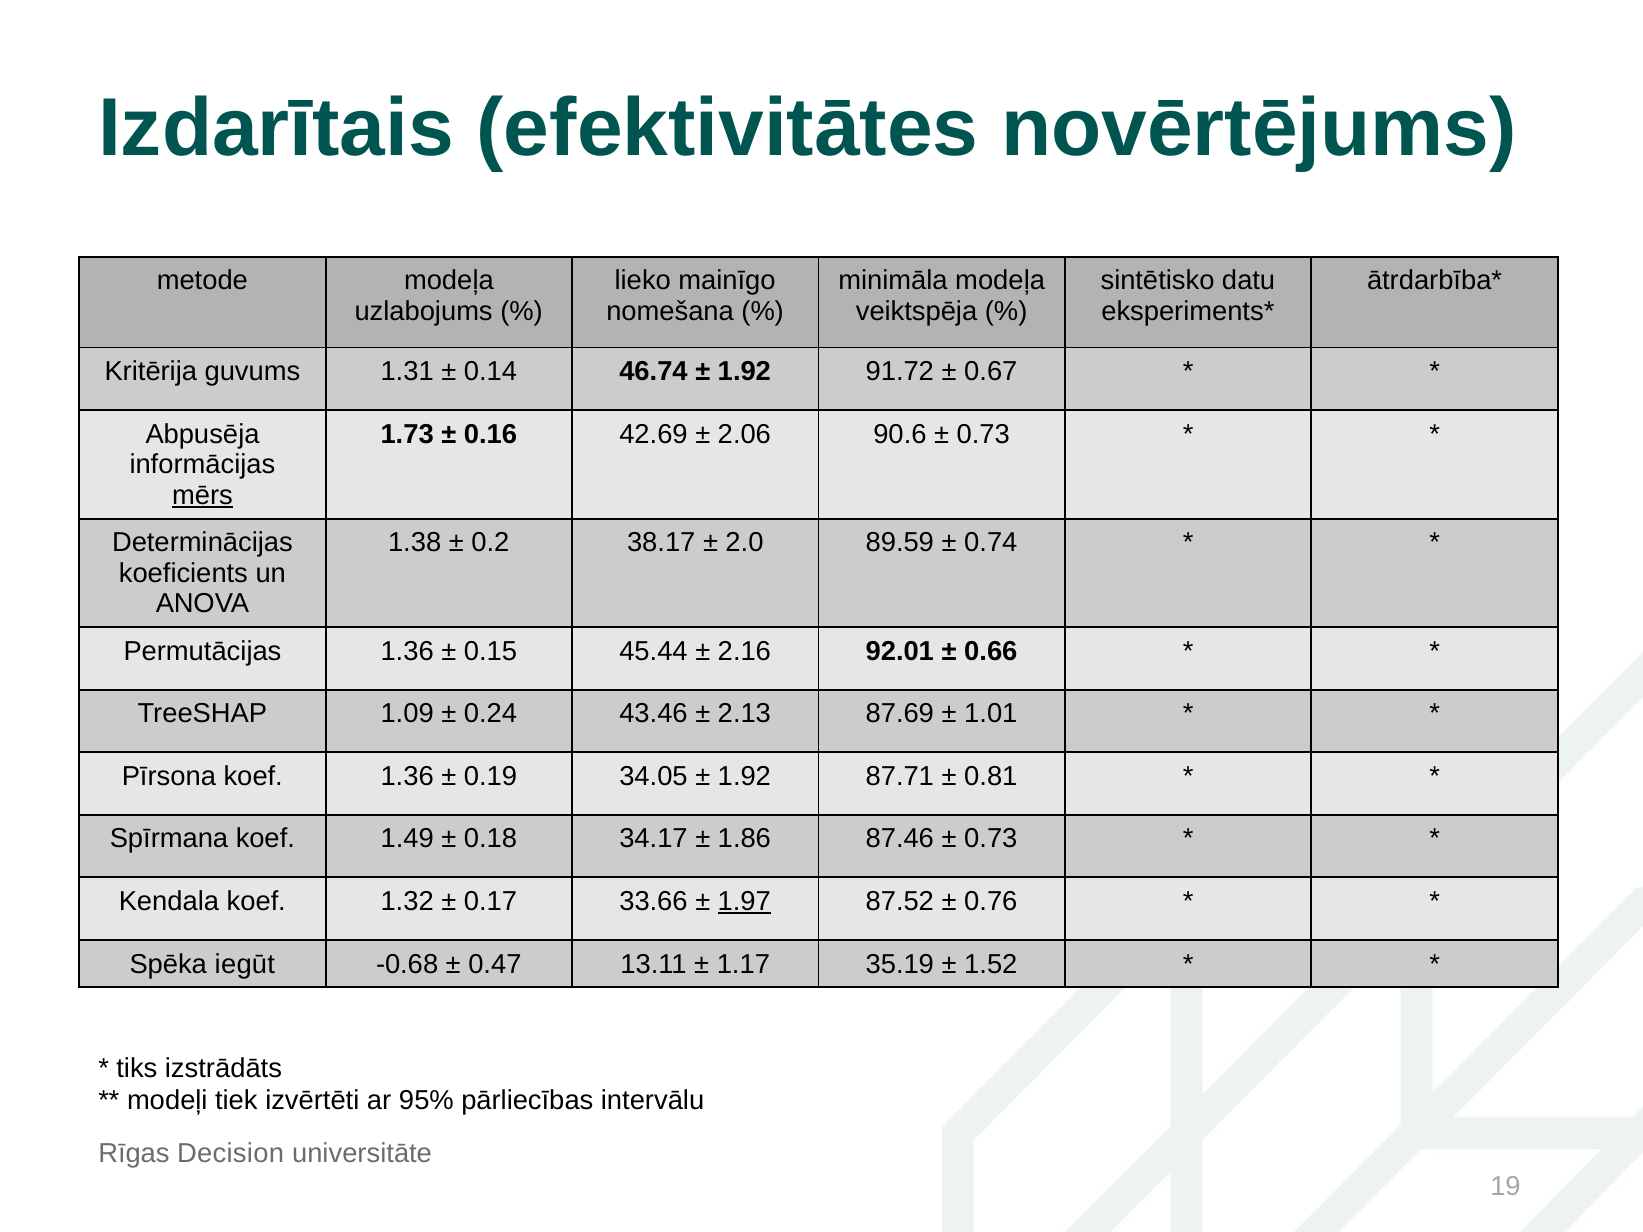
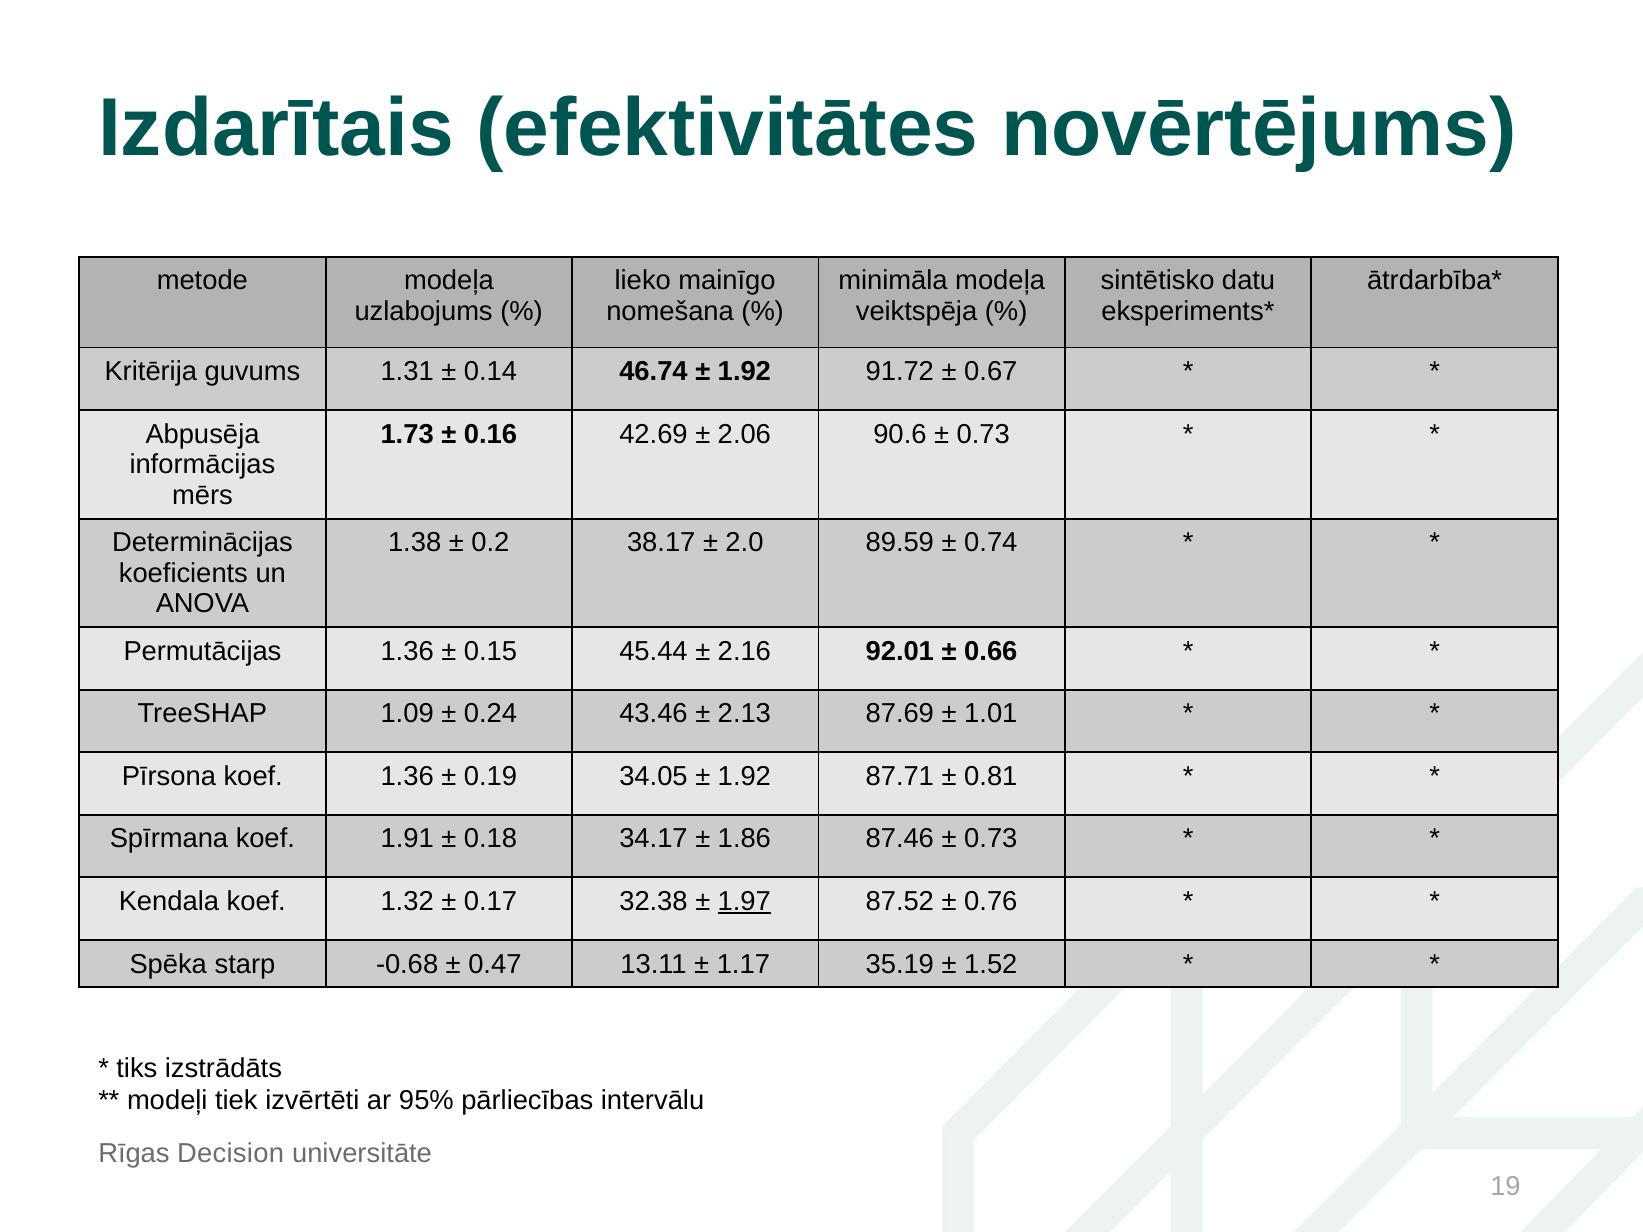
mērs underline: present -> none
1.49: 1.49 -> 1.91
33.66: 33.66 -> 32.38
iegūt: iegūt -> starp
